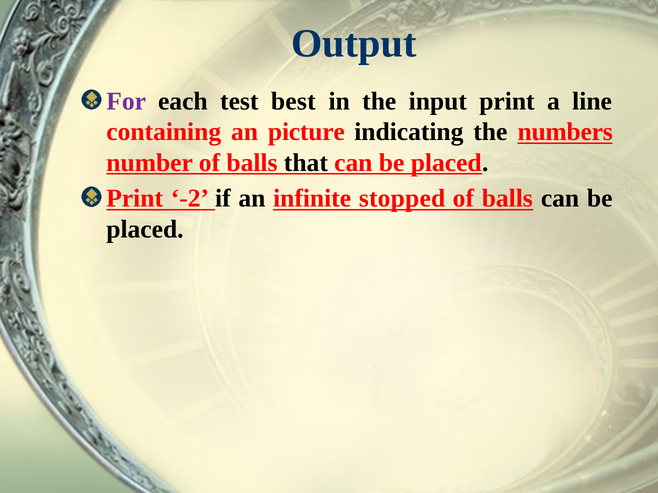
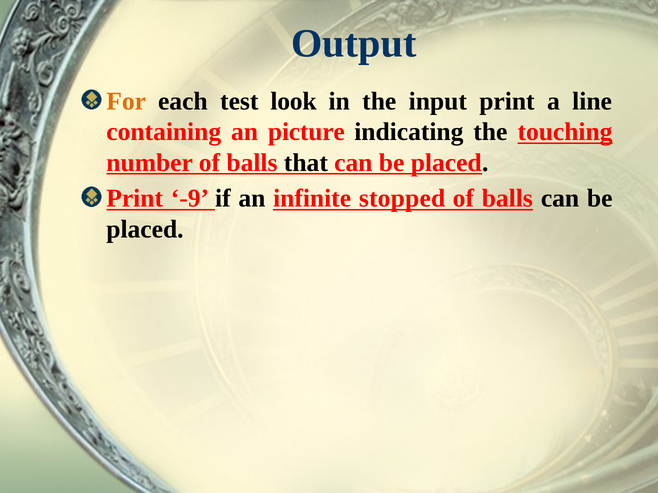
For colour: purple -> orange
best: best -> look
numbers: numbers -> touching
-2: -2 -> -9
